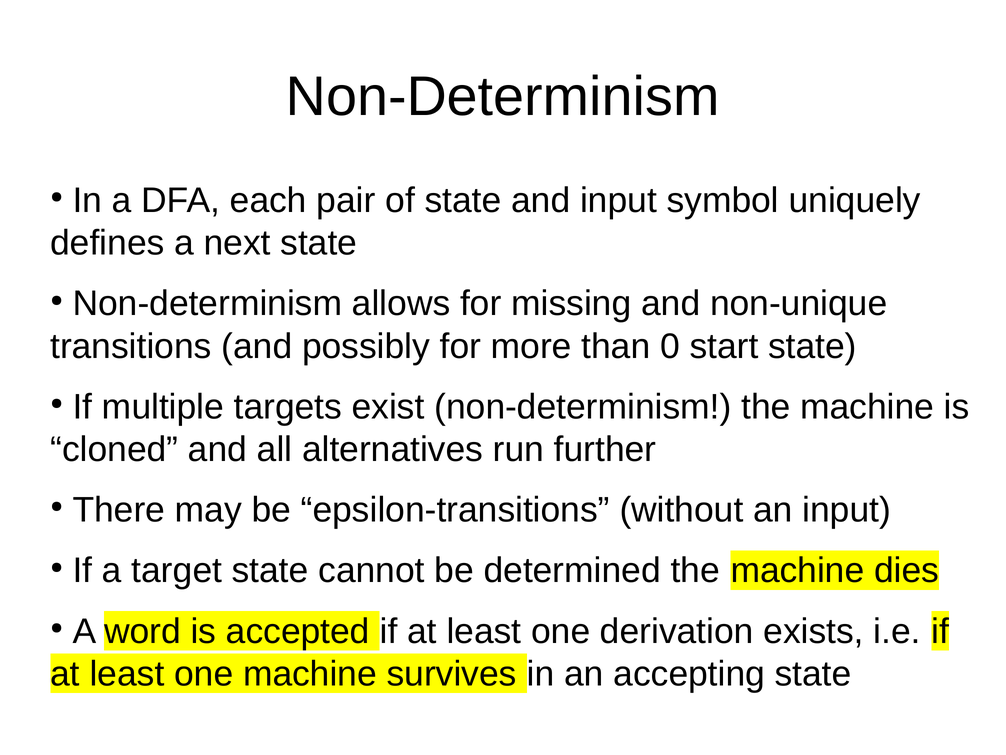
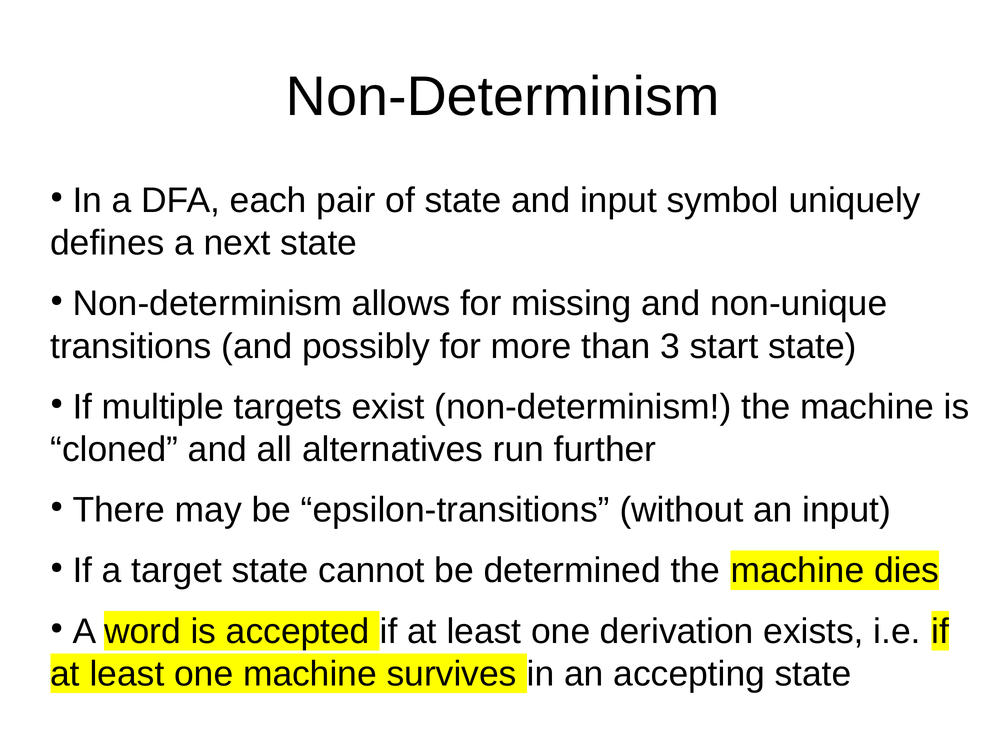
0: 0 -> 3
